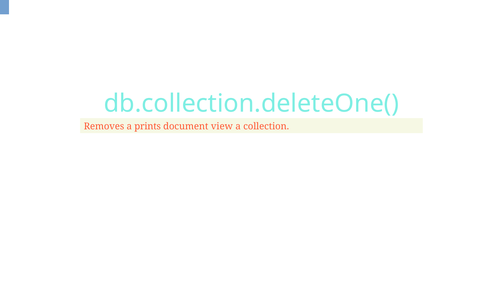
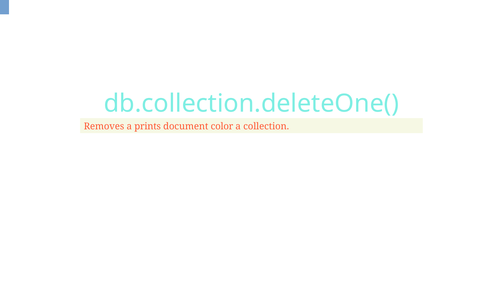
view: view -> color
